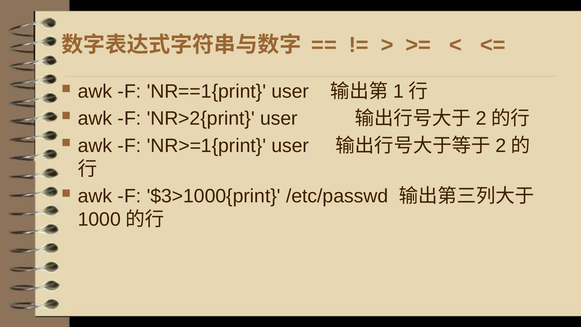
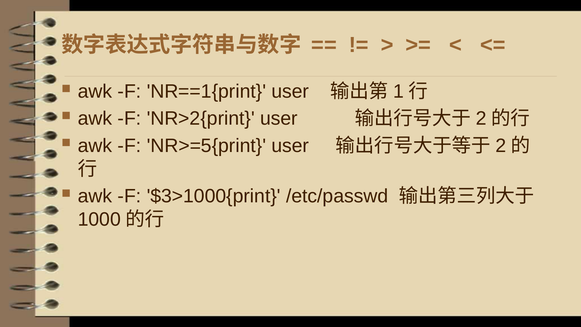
NR>=1{print: NR>=1{print -> NR>=5{print
